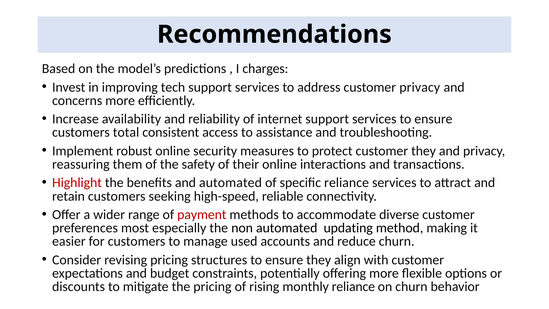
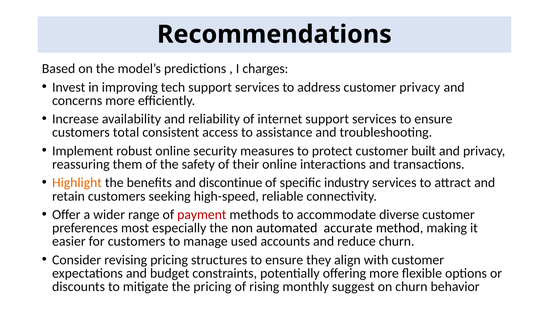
customer they: they -> built
Highlight colour: red -> orange
and automated: automated -> discontinue
specific reliance: reliance -> industry
updating: updating -> accurate
monthly reliance: reliance -> suggest
